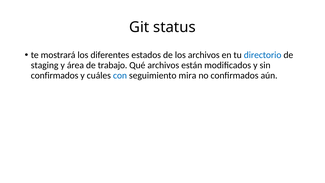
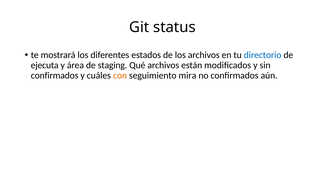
staging: staging -> ejecuta
trabajo: trabajo -> staging
con colour: blue -> orange
